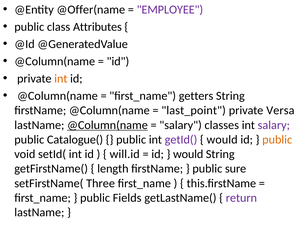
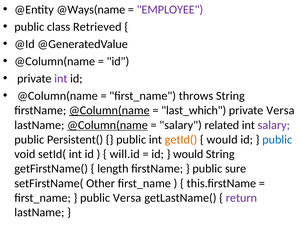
@Offer(name: @Offer(name -> @Ways(name
Attributes: Attributes -> Retrieved
int at (61, 79) colour: orange -> purple
getters: getters -> throws
@Column(name at (109, 111) underline: none -> present
last_point: last_point -> last_which
classes: classes -> related
Catalogue(: Catalogue( -> Persistent(
getId( colour: purple -> orange
public at (277, 140) colour: orange -> blue
Three: Three -> Other
public Fields: Fields -> Versa
